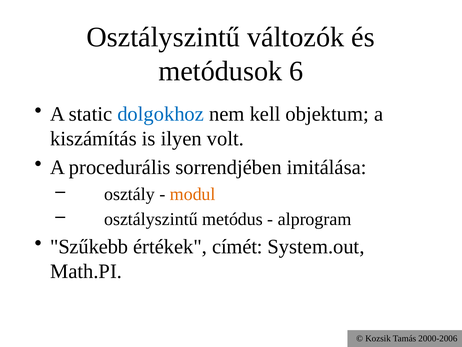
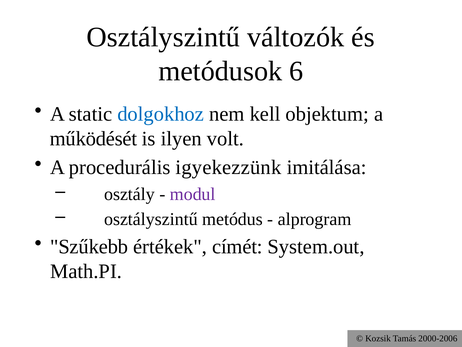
kiszámítás: kiszámítás -> működését
sorrendjében: sorrendjében -> igyekezzünk
modul colour: orange -> purple
